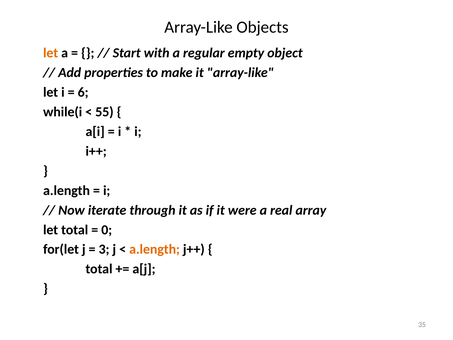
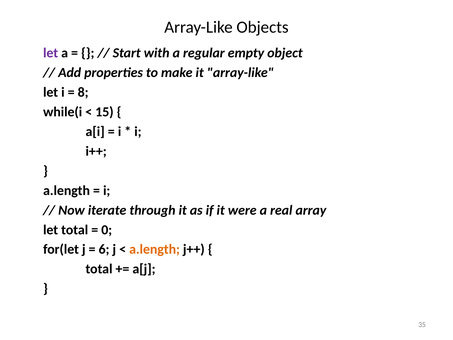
let at (51, 53) colour: orange -> purple
6: 6 -> 8
55: 55 -> 15
3: 3 -> 6
